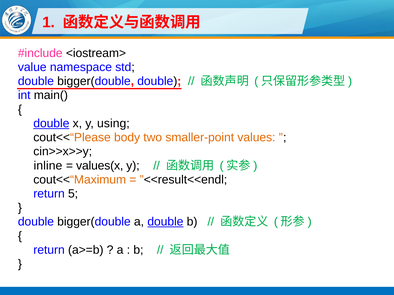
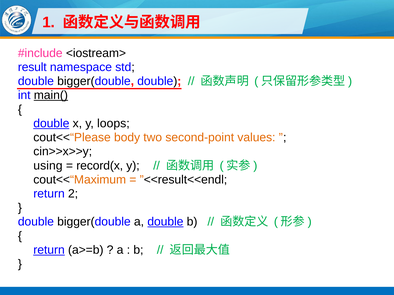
value: value -> result
main( underline: none -> present
using: using -> loops
smaller-point: smaller-point -> second-point
inline: inline -> using
values(x: values(x -> record(x
5: 5 -> 2
return at (49, 250) underline: none -> present
